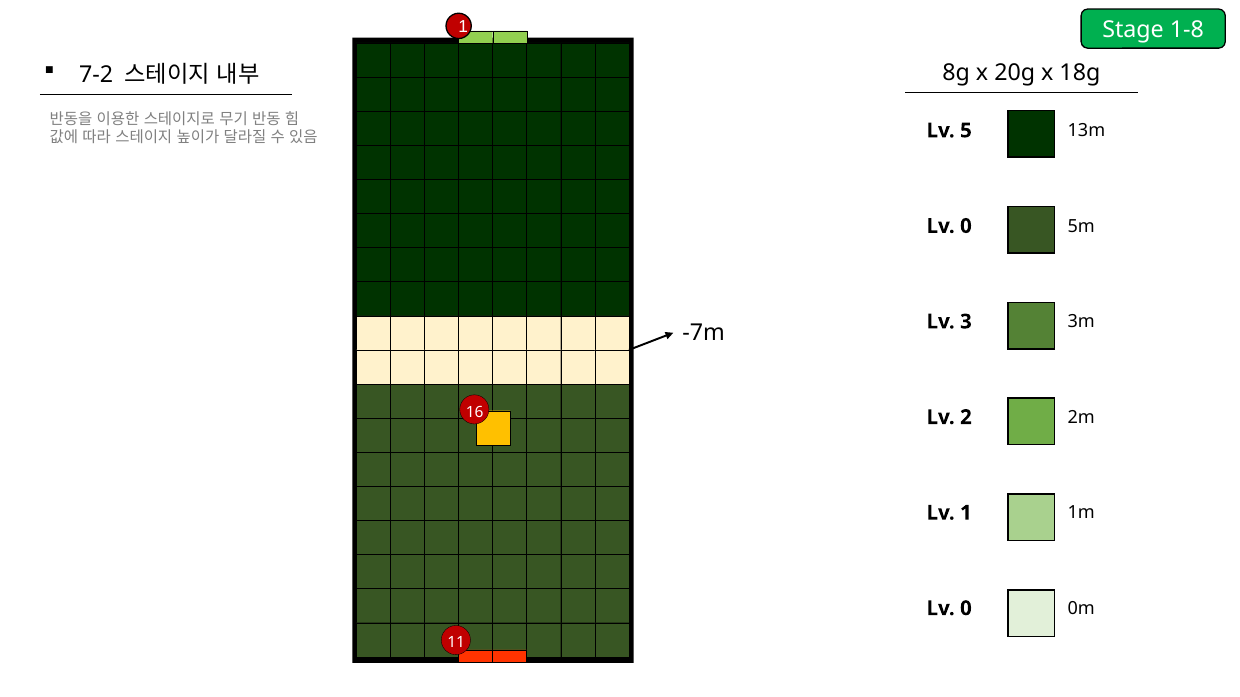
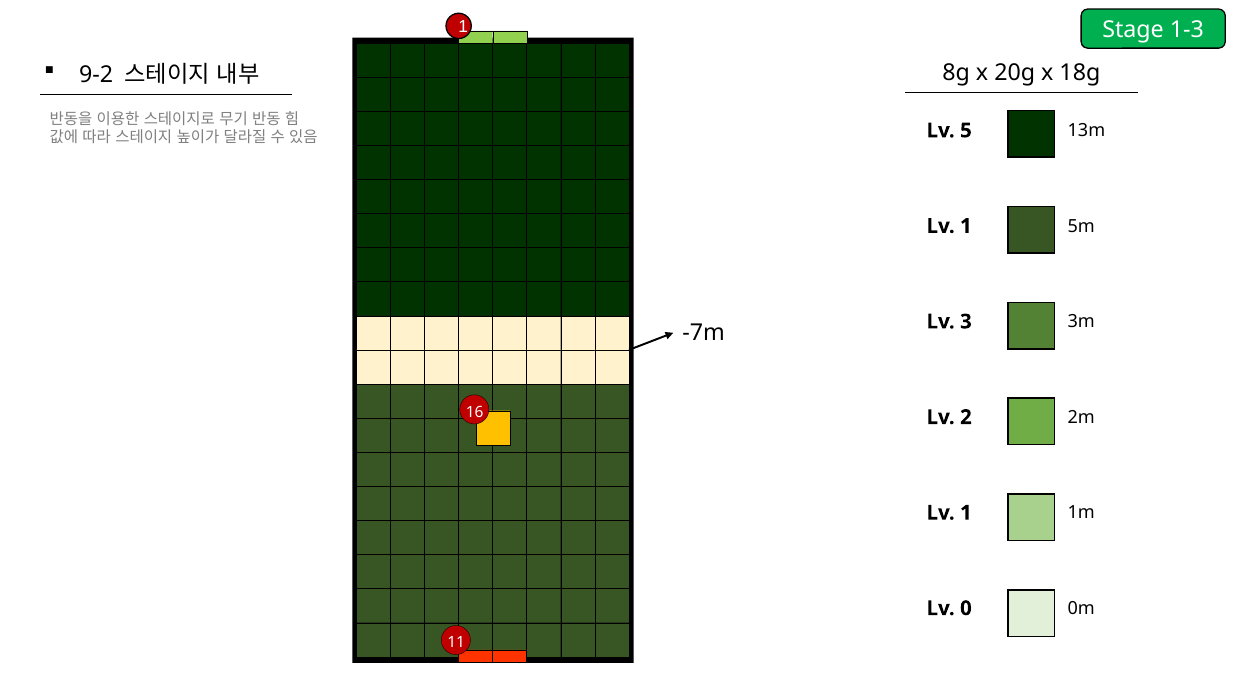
1-8: 1-8 -> 1-3
7-2: 7-2 -> 9-2
0 at (966, 226): 0 -> 1
